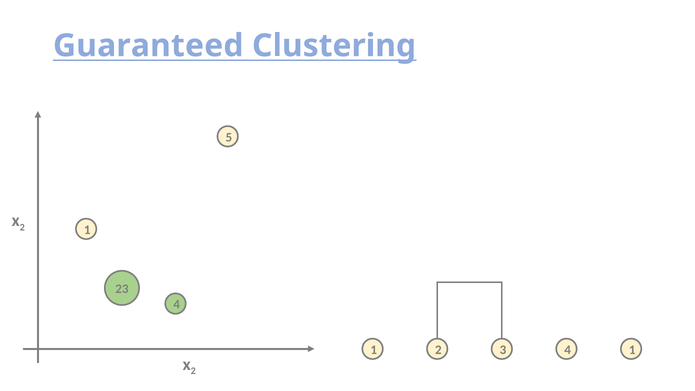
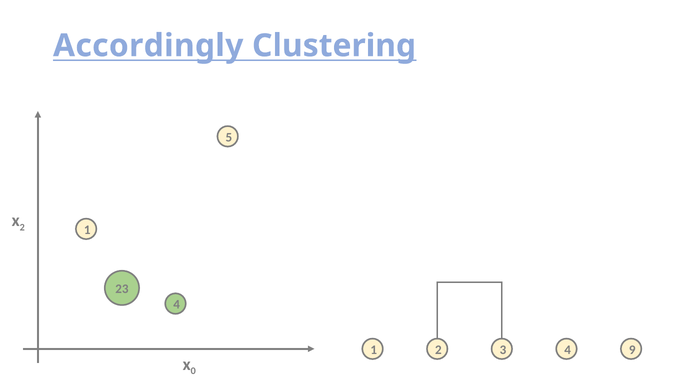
Guaranteed: Guaranteed -> Accordingly
4 1: 1 -> 9
2 at (193, 371): 2 -> 0
